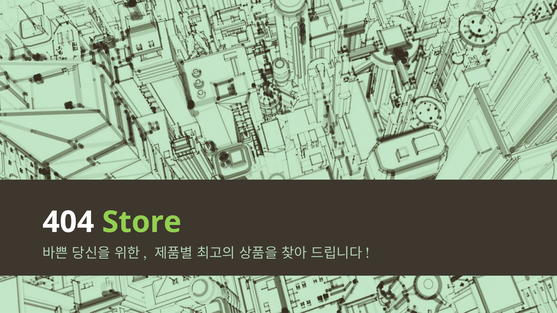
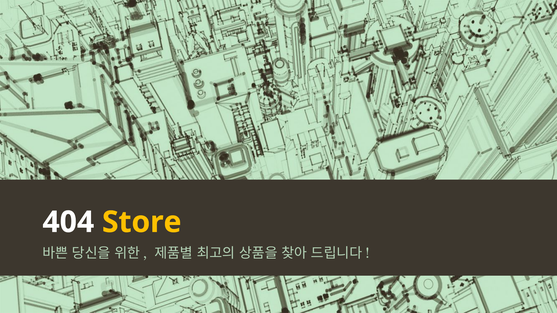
Store colour: light green -> yellow
